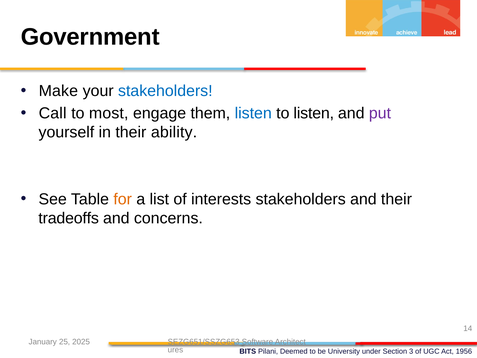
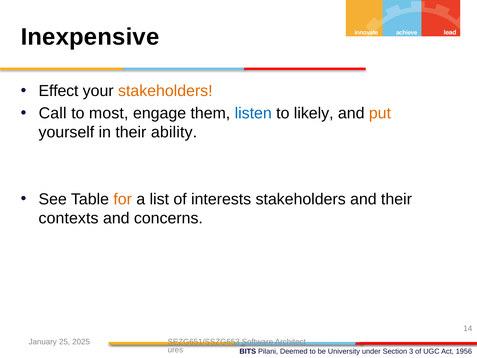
Government: Government -> Inexpensive
Make: Make -> Effect
stakeholders at (165, 91) colour: blue -> orange
to listen: listen -> likely
put colour: purple -> orange
tradeoffs: tradeoffs -> contexts
